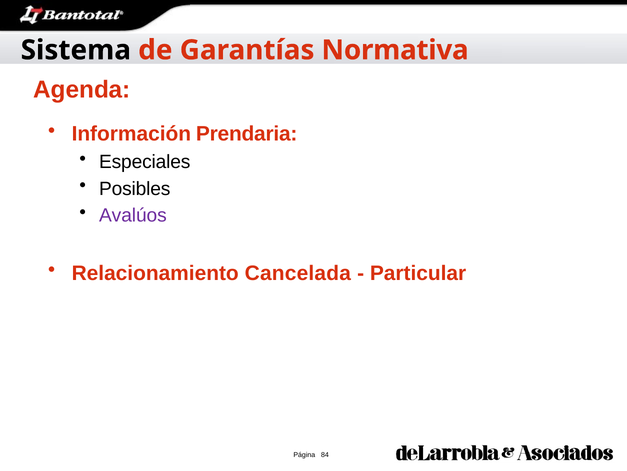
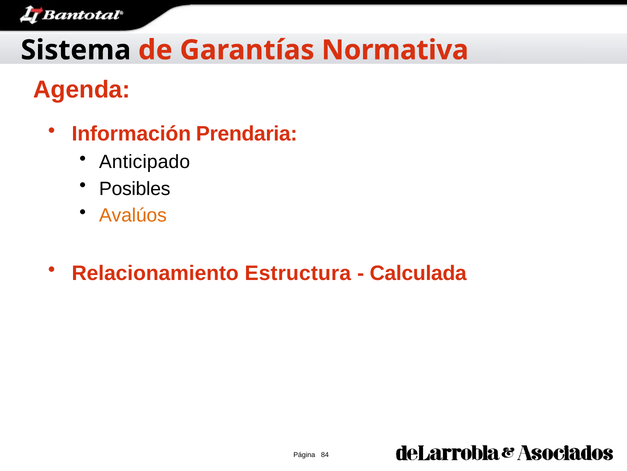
Especiales: Especiales -> Anticipado
Avalúos colour: purple -> orange
Cancelada: Cancelada -> Estructura
Particular: Particular -> Calculada
